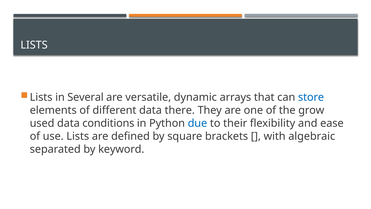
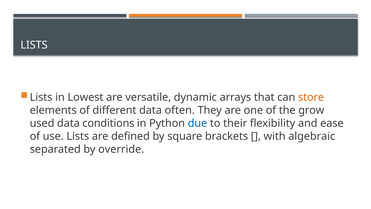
Several: Several -> Lowest
store colour: blue -> orange
there: there -> often
keyword: keyword -> override
